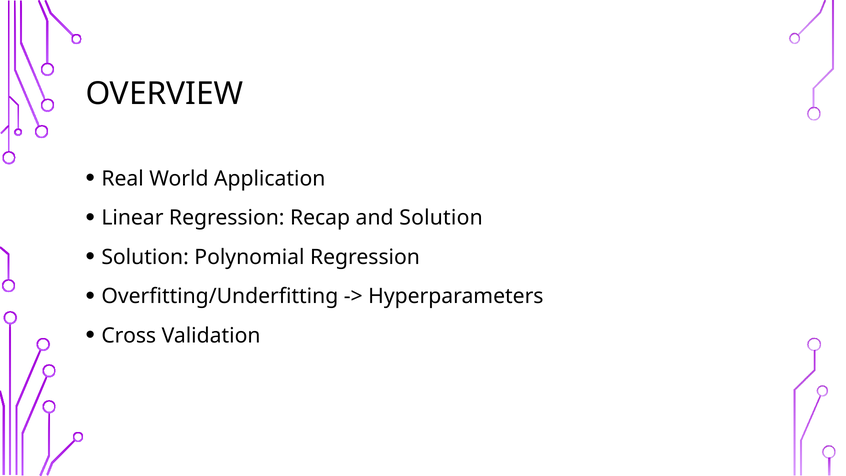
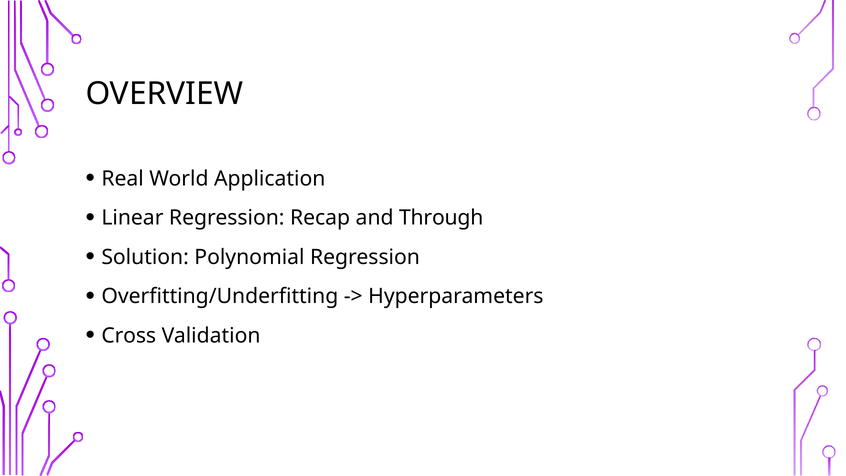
and Solution: Solution -> Through
